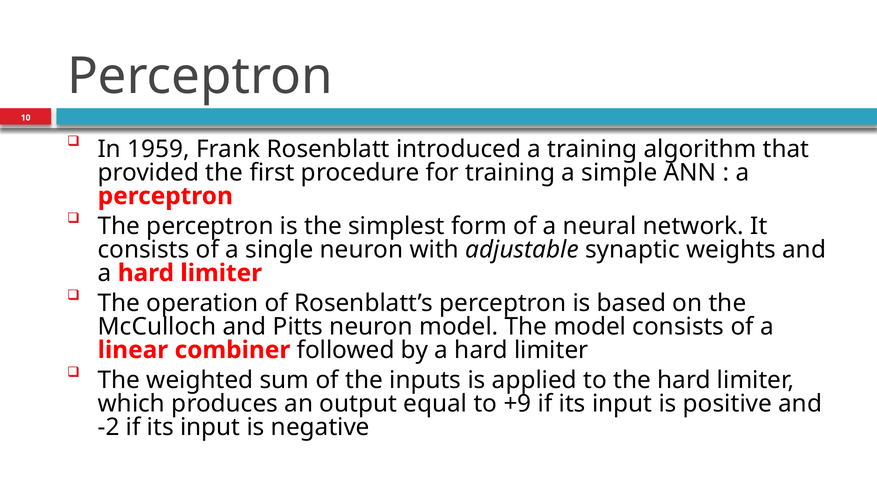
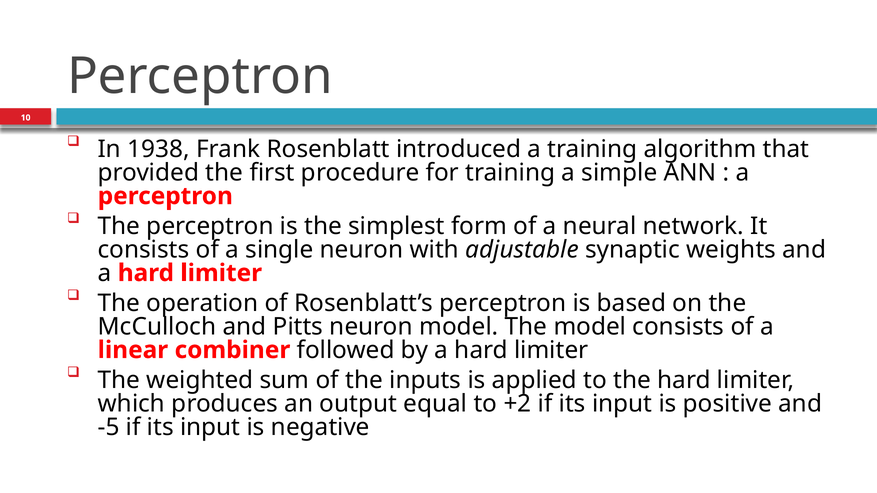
1959: 1959 -> 1938
+9: +9 -> +2
-2: -2 -> -5
